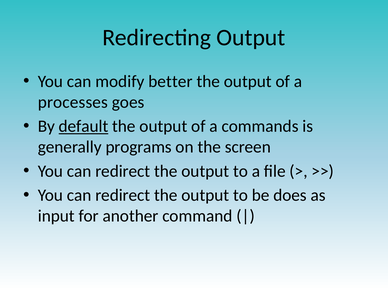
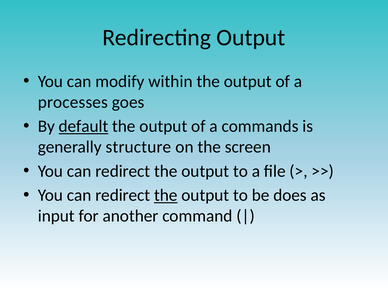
better: better -> within
programs: programs -> structure
the at (166, 195) underline: none -> present
